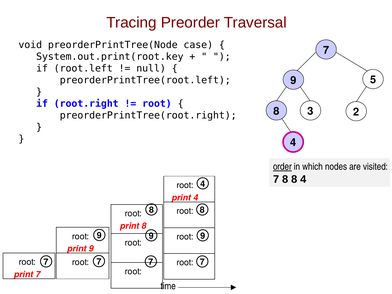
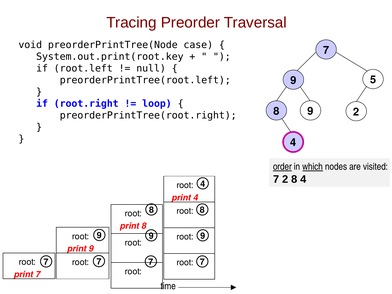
root at (157, 104): root -> loop
8 3: 3 -> 9
which underline: none -> present
7 8: 8 -> 2
